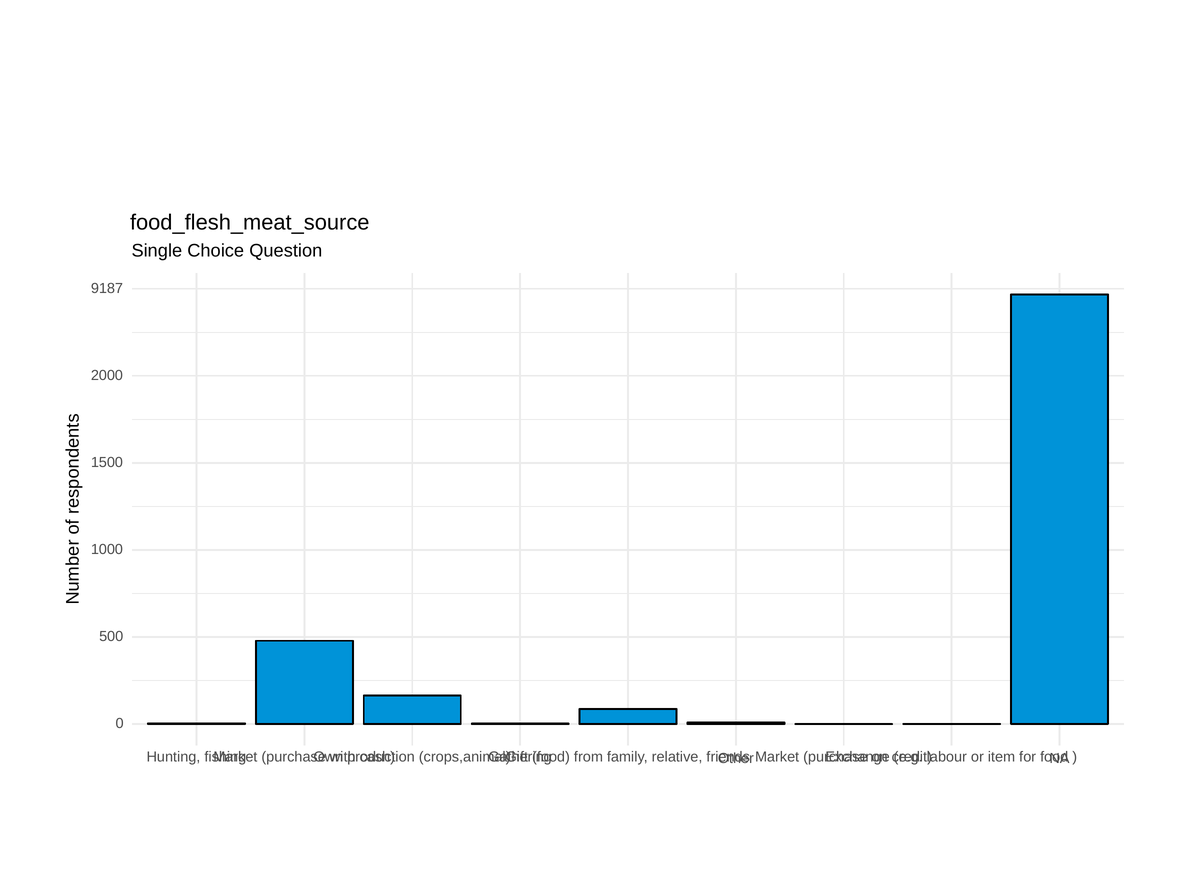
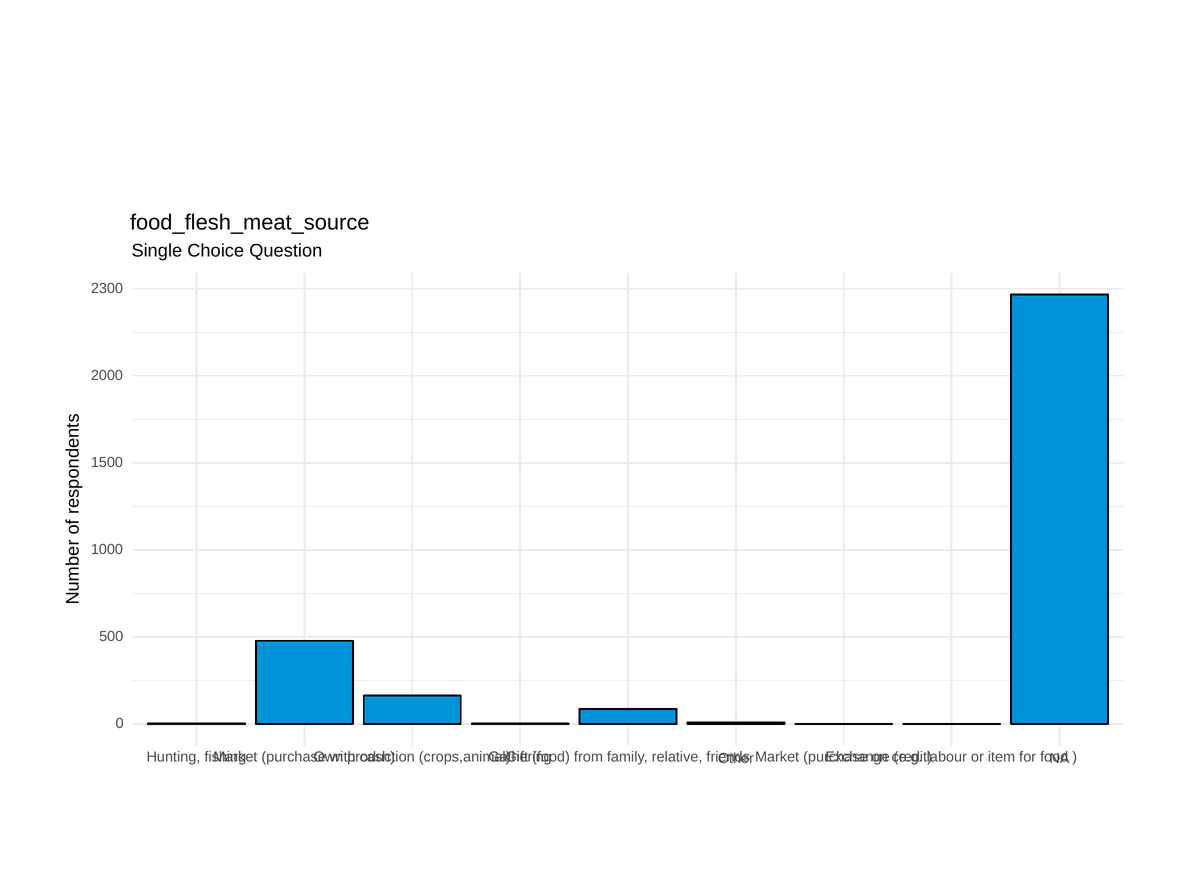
9187: 9187 -> 2300
